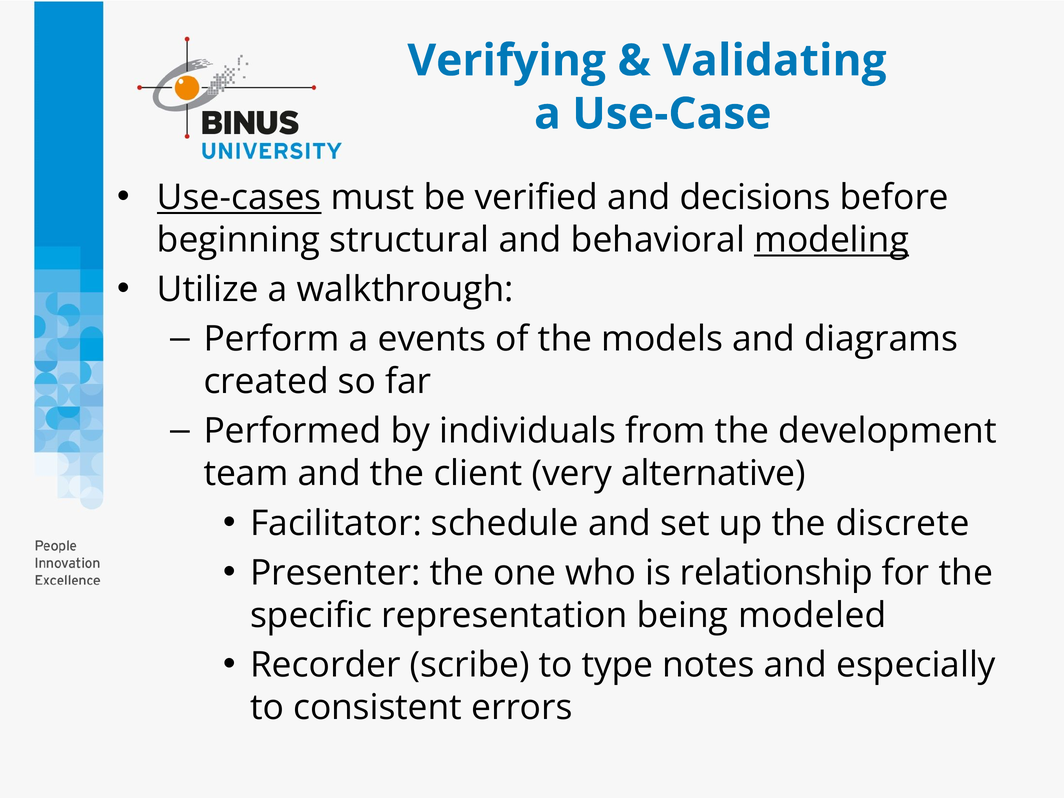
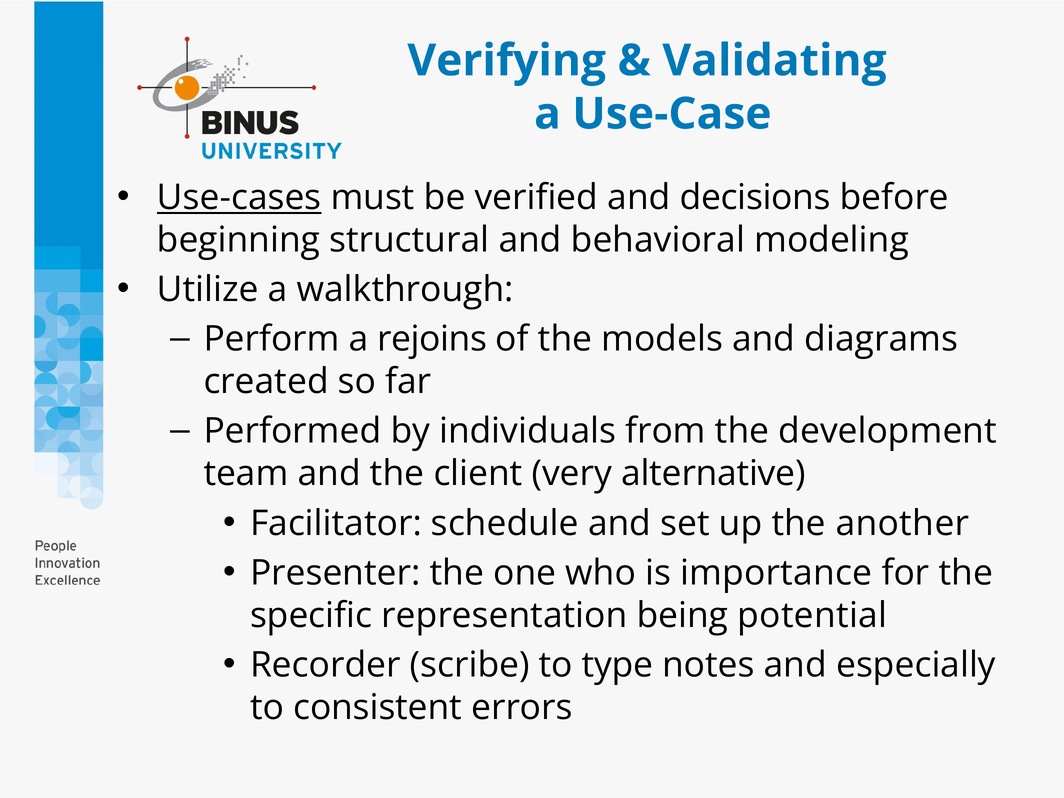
modeling underline: present -> none
events: events -> rejoins
discrete: discrete -> another
relationship: relationship -> importance
modeled: modeled -> potential
